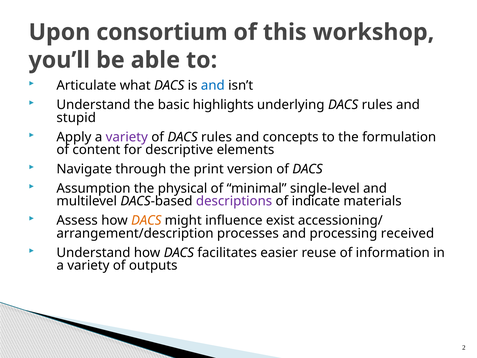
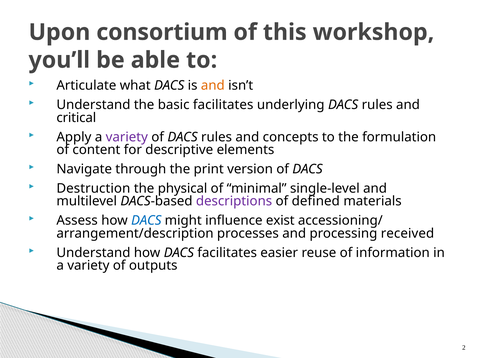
and at (213, 85) colour: blue -> orange
basic highlights: highlights -> facilitates
stupid: stupid -> critical
Assumption: Assumption -> Destruction
indicate: indicate -> defined
DACS at (146, 220) colour: orange -> blue
